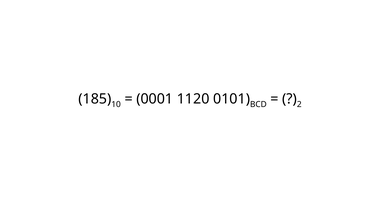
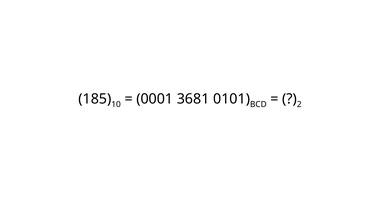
1120: 1120 -> 3681
